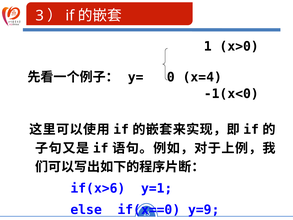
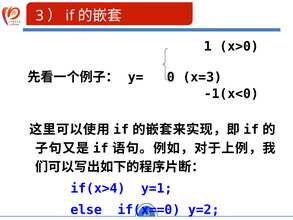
x=4: x=4 -> x=3
if(x>6: if(x>6 -> if(x>4
y=9: y=9 -> y=2
